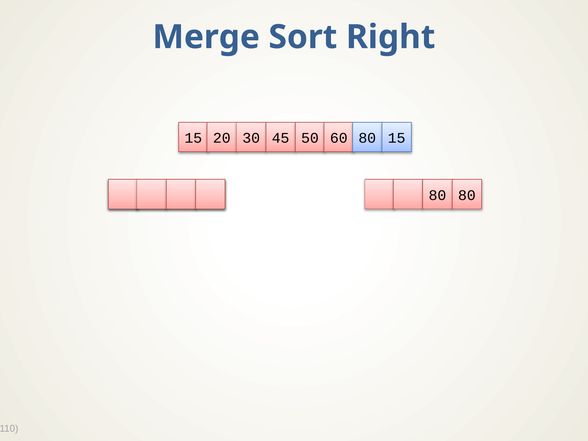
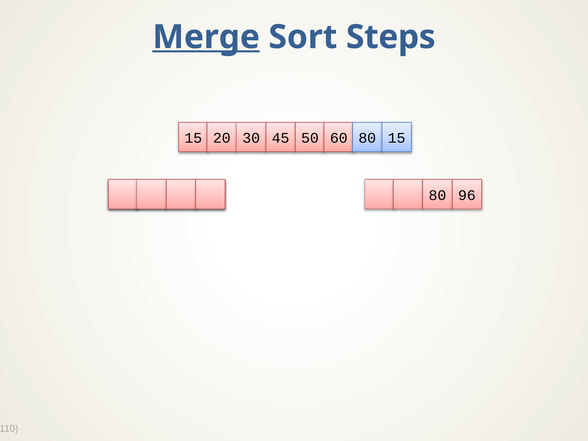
Merge underline: none -> present
Right: Right -> Steps
80 80: 80 -> 96
